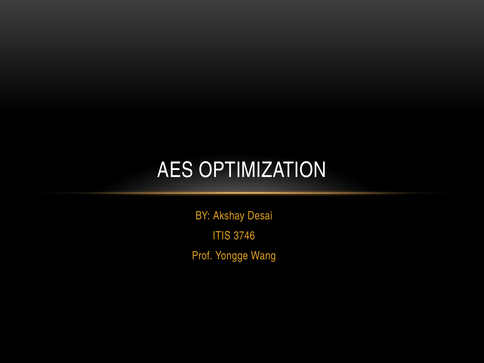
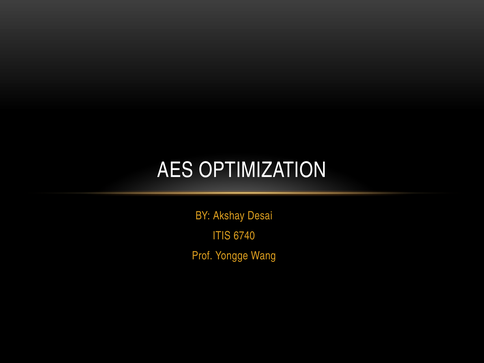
3746: 3746 -> 6740
